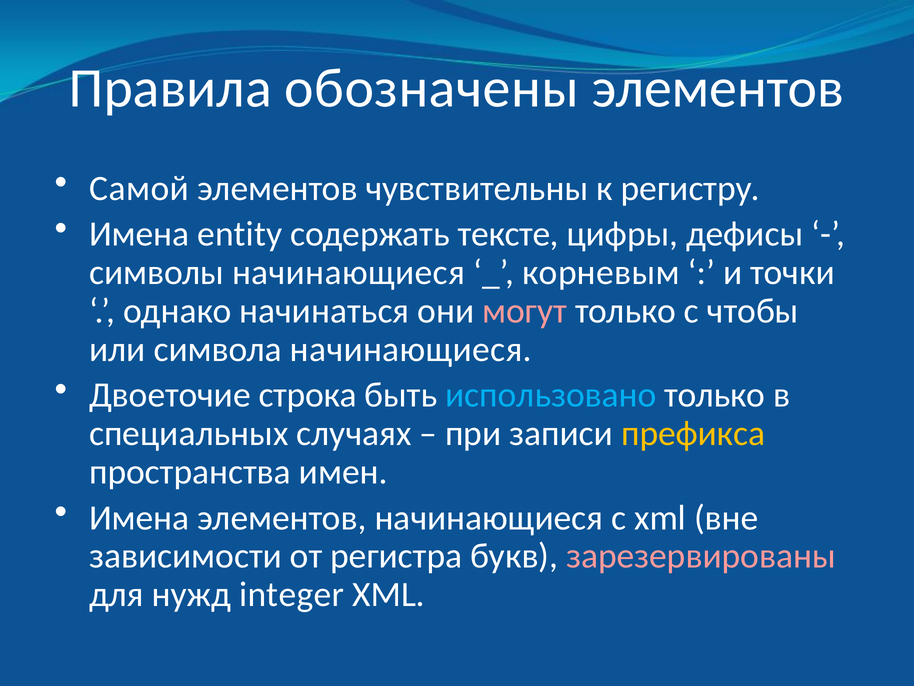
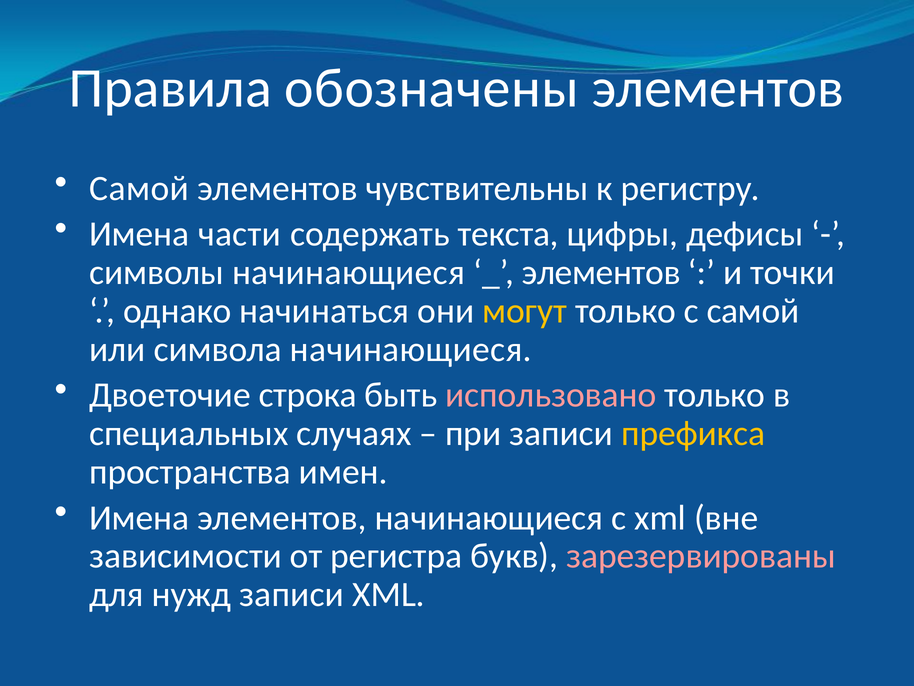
entity: entity -> части
тексте: тексте -> текста
корневым at (601, 272): корневым -> элементов
могут colour: pink -> yellow
с чтобы: чтобы -> самой
использовано colour: light blue -> pink
нужд integer: integer -> записи
